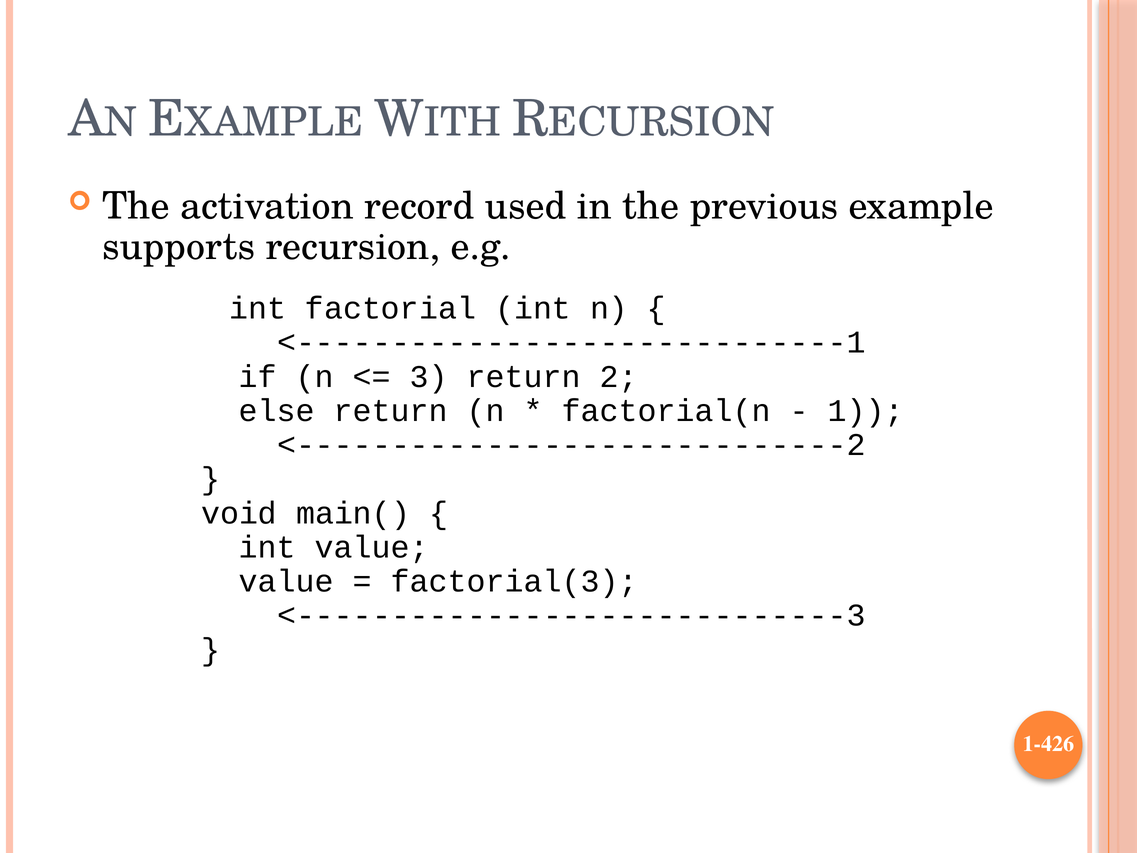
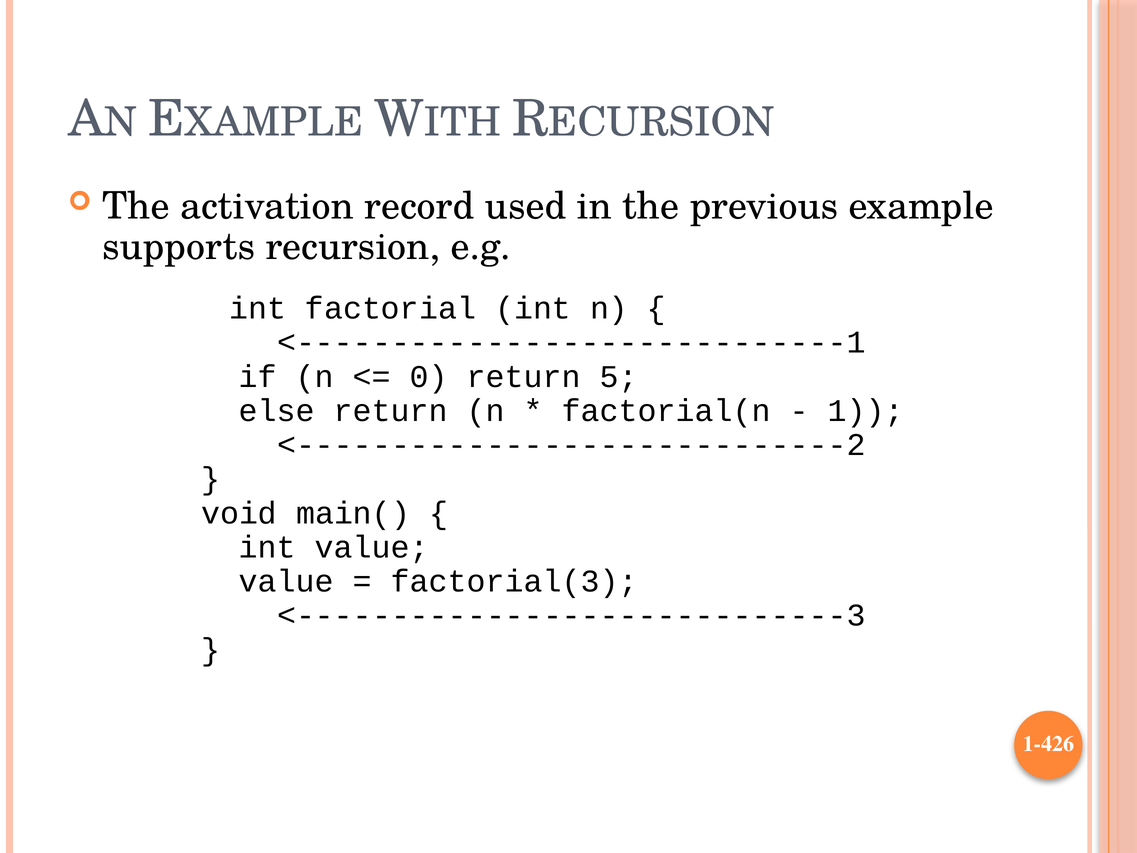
3: 3 -> 0
2: 2 -> 5
